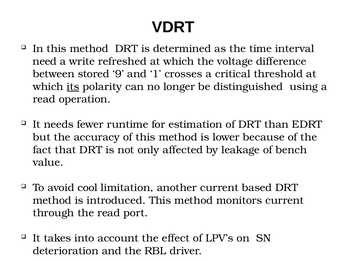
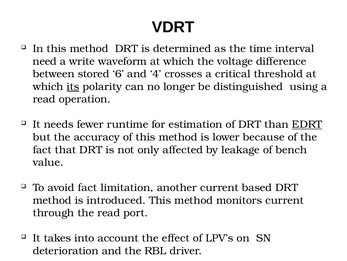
refreshed: refreshed -> waveform
9: 9 -> 6
1: 1 -> 4
EDRT underline: none -> present
avoid cool: cool -> fact
